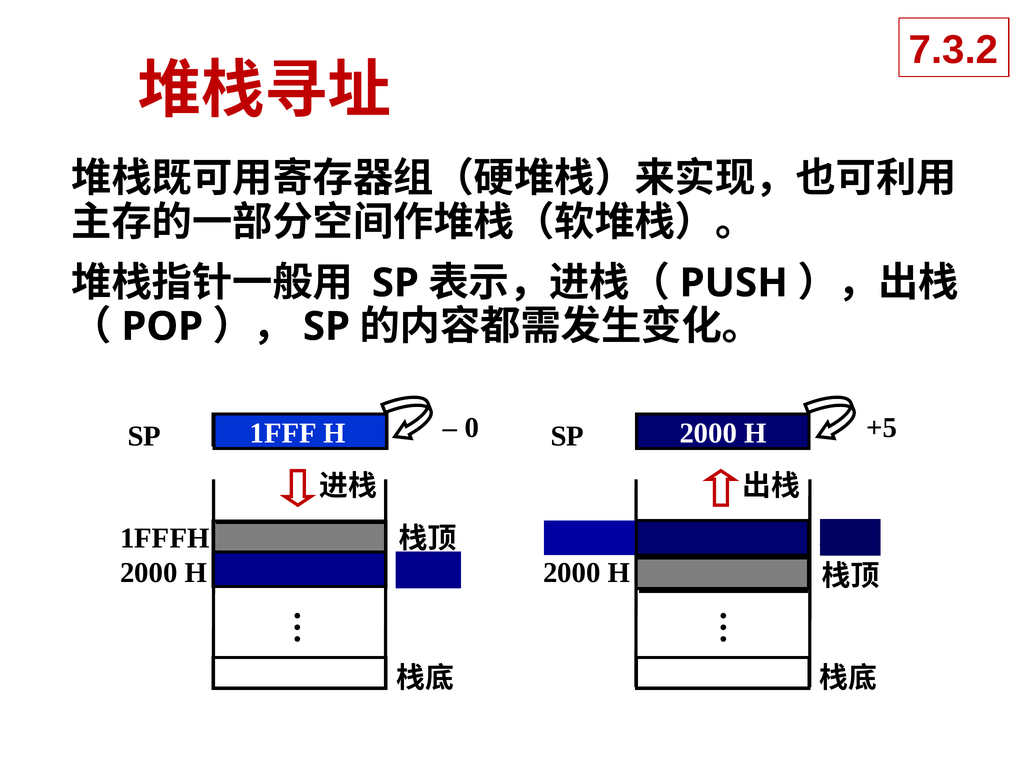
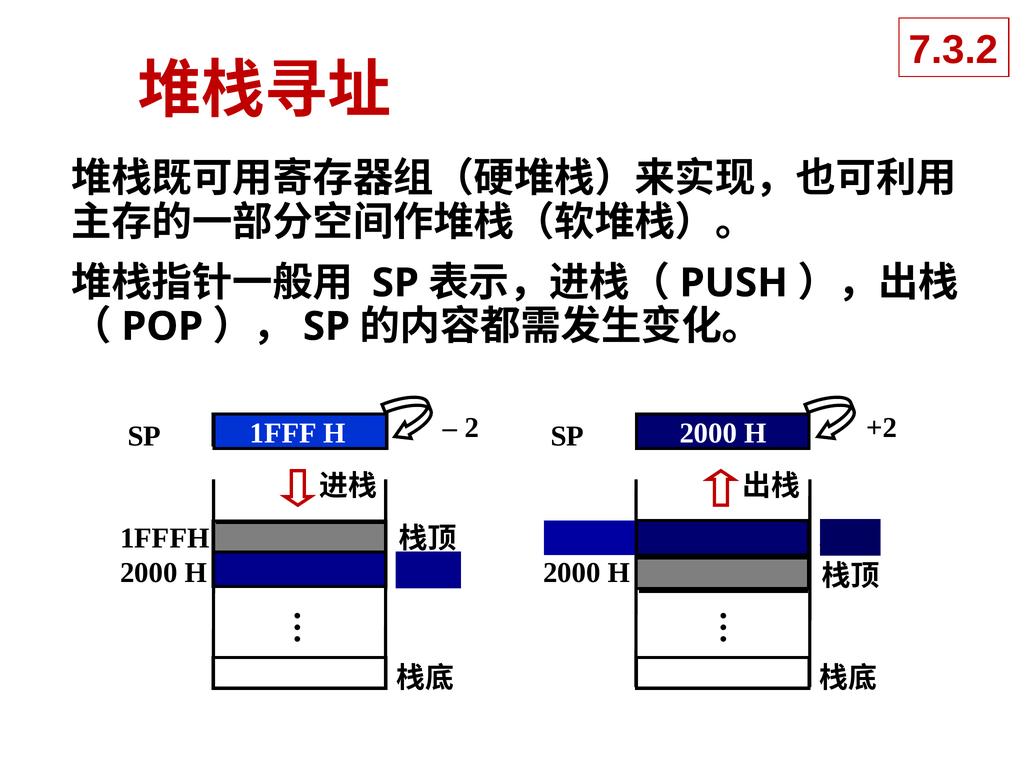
0: 0 -> 2
+5: +5 -> +2
